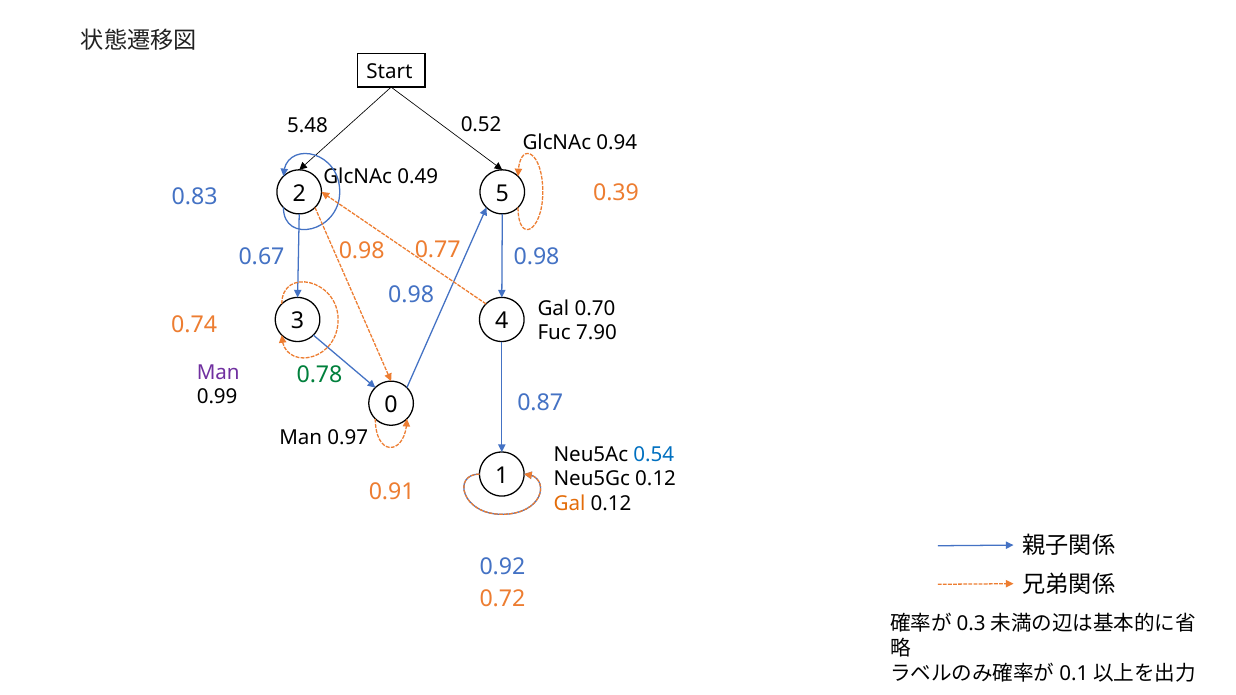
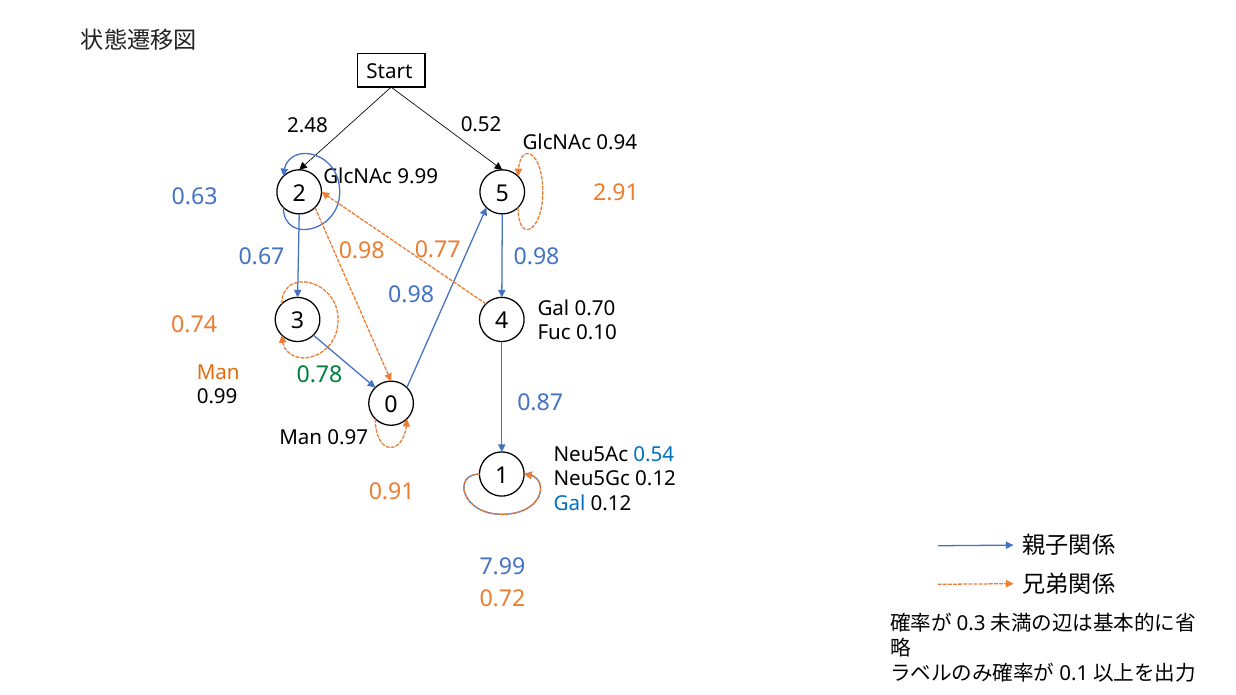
5.48: 5.48 -> 2.48
0.49: 0.49 -> 9.99
0.39: 0.39 -> 2.91
0.83: 0.83 -> 0.63
7.90: 7.90 -> 0.10
Man at (218, 373) colour: purple -> orange
Gal at (569, 504) colour: orange -> blue
0.92: 0.92 -> 7.99
